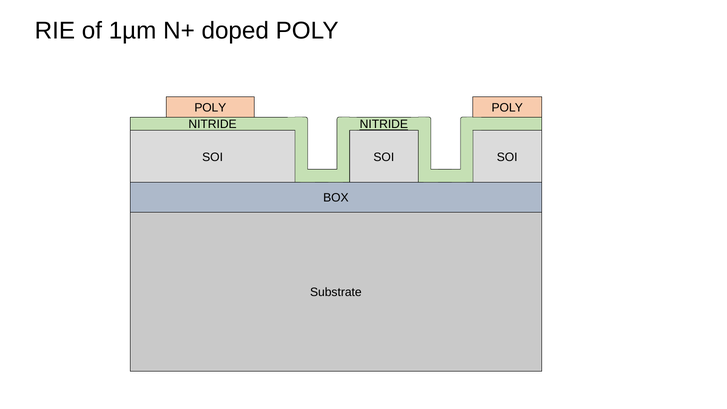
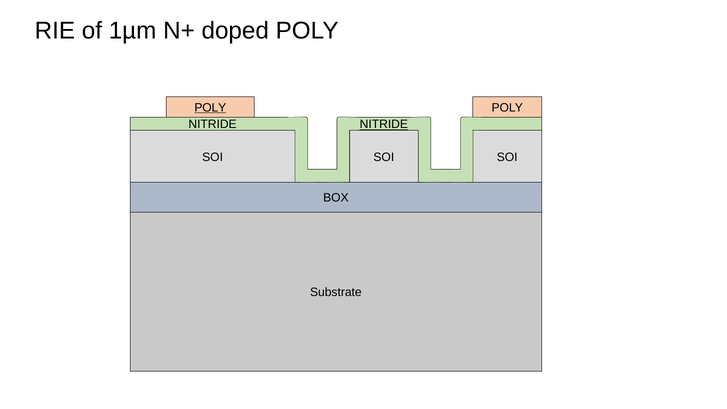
POLY at (210, 108) underline: none -> present
